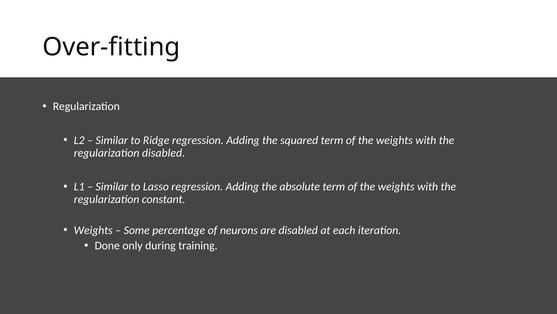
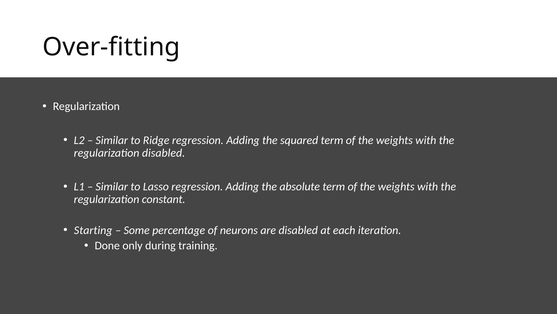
Weights at (93, 230): Weights -> Starting
